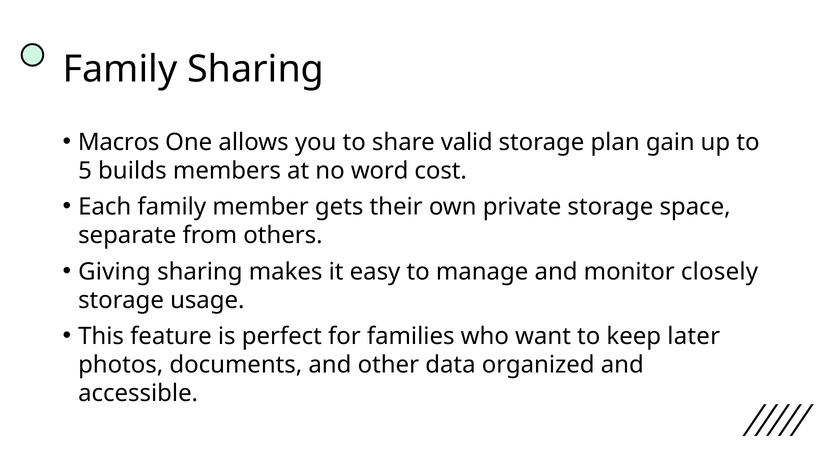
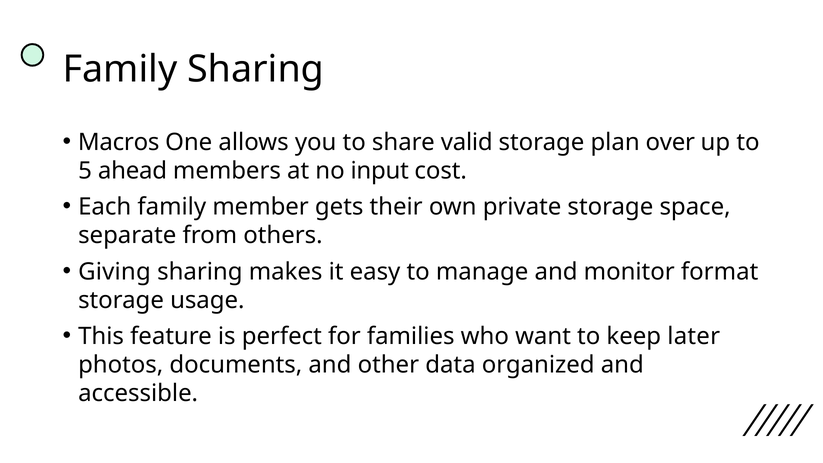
gain: gain -> over
builds: builds -> ahead
word: word -> input
closely: closely -> format
